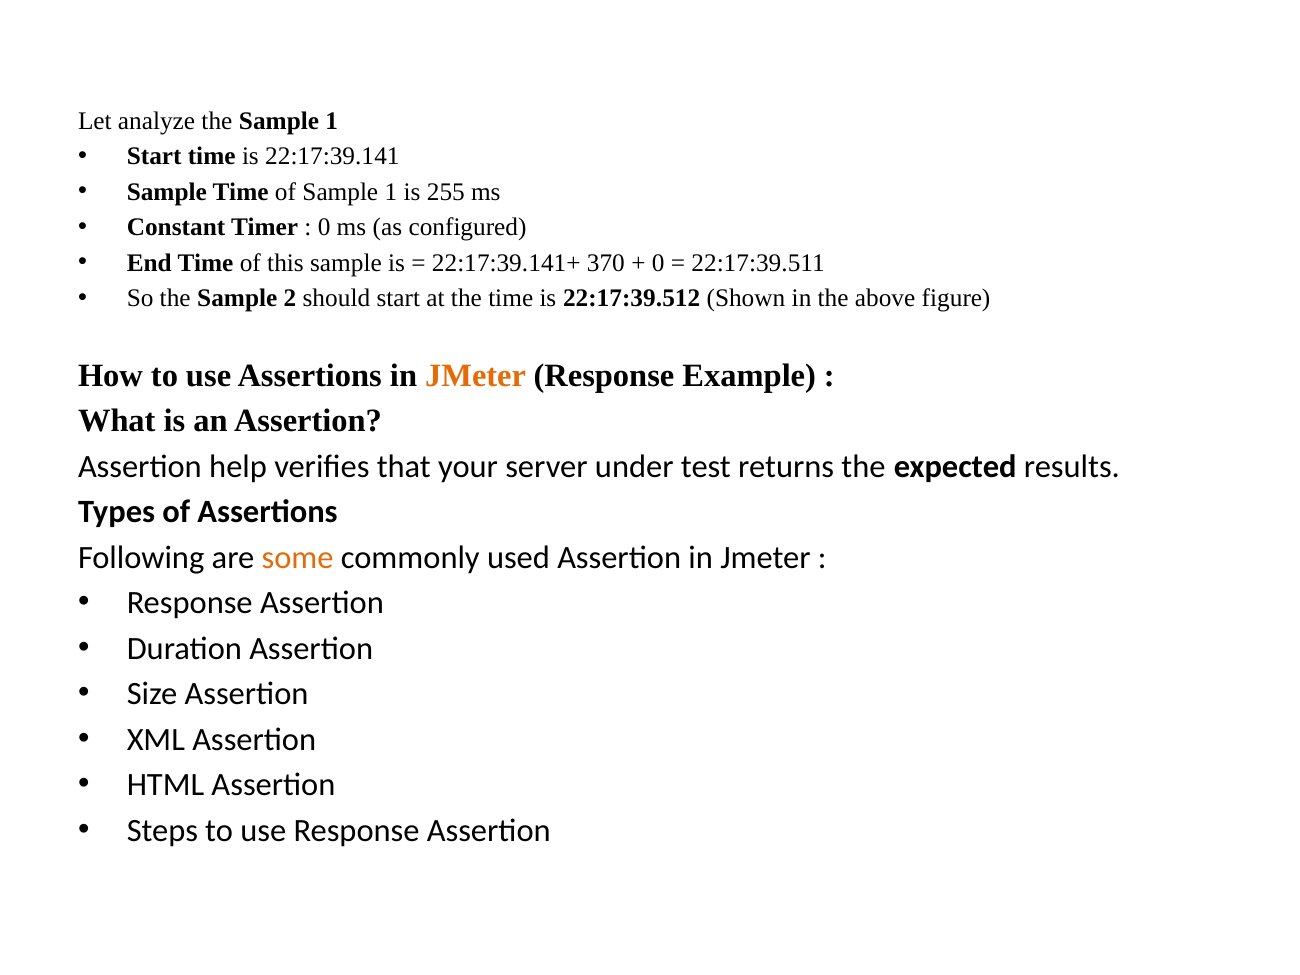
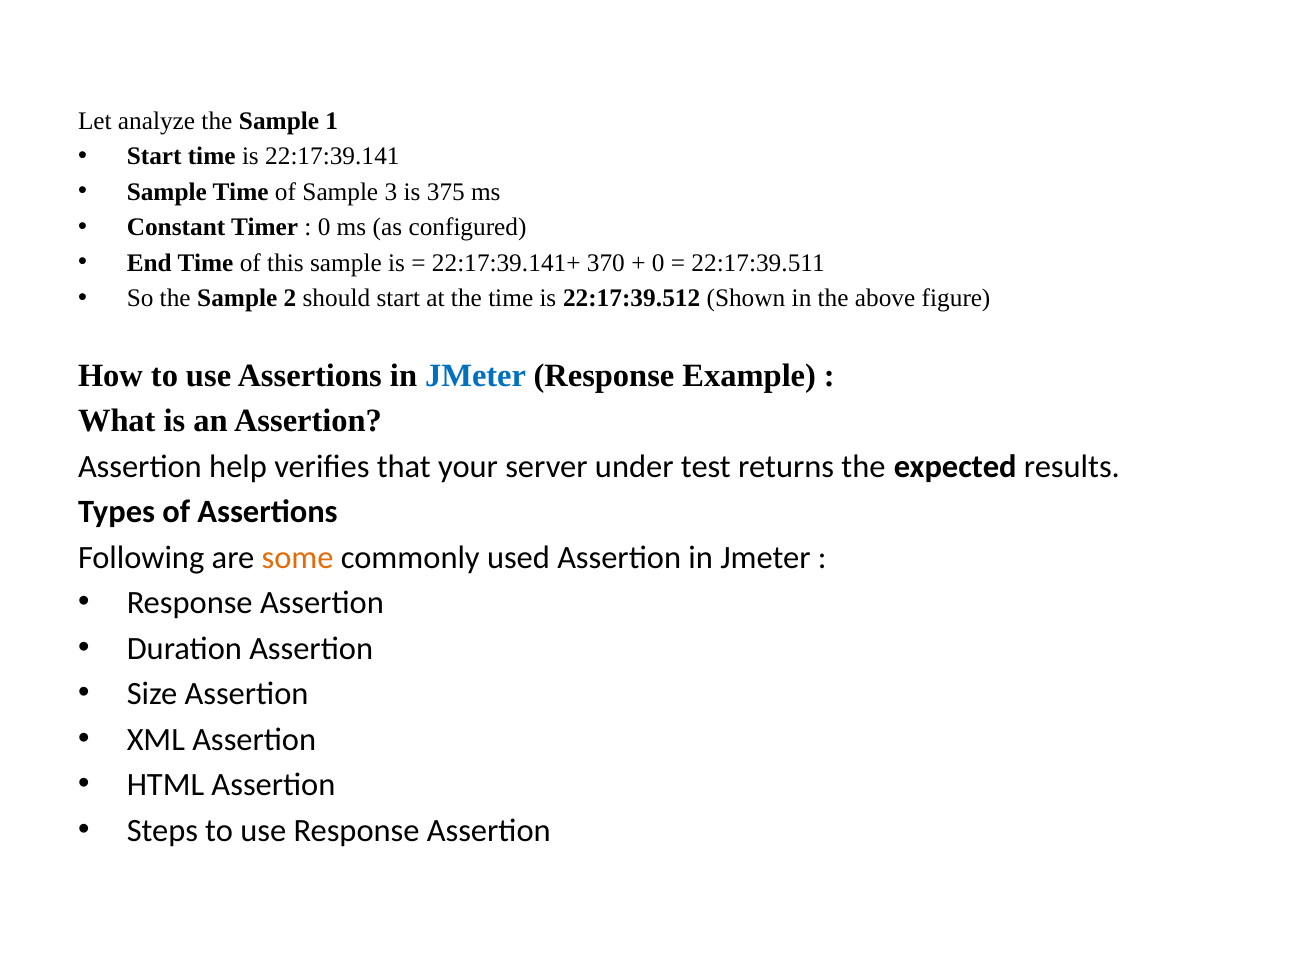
of Sample 1: 1 -> 3
255: 255 -> 375
JMeter at (476, 375) colour: orange -> blue
